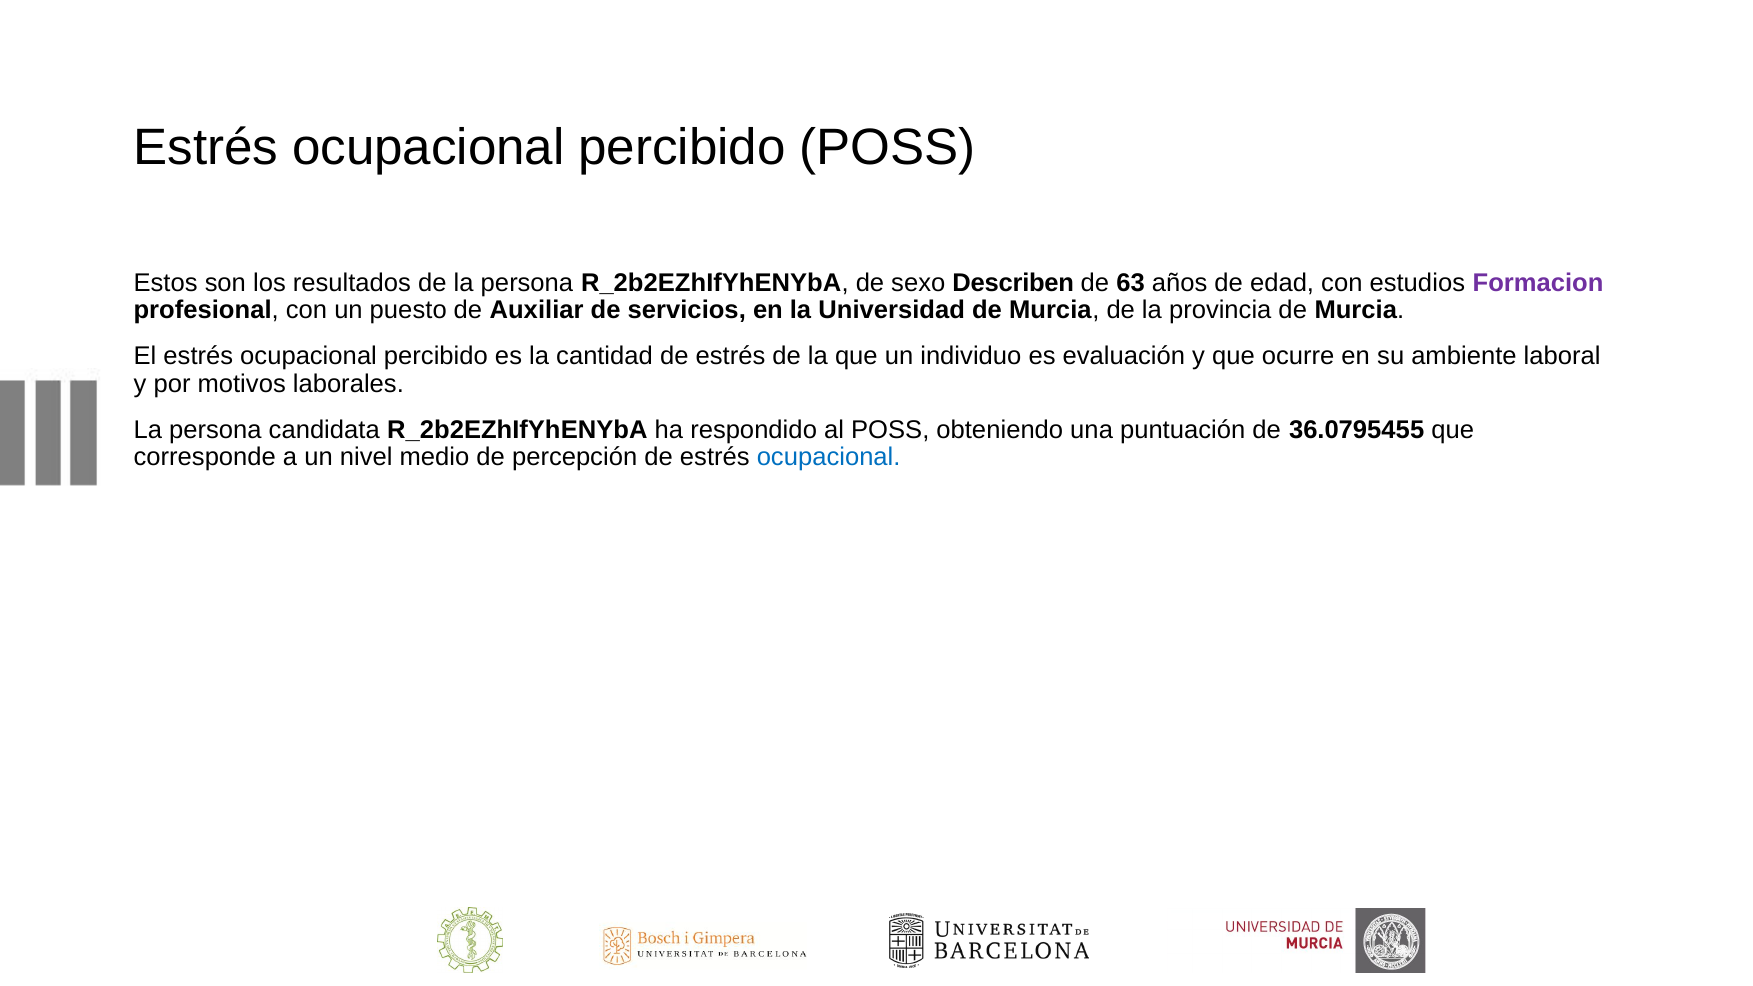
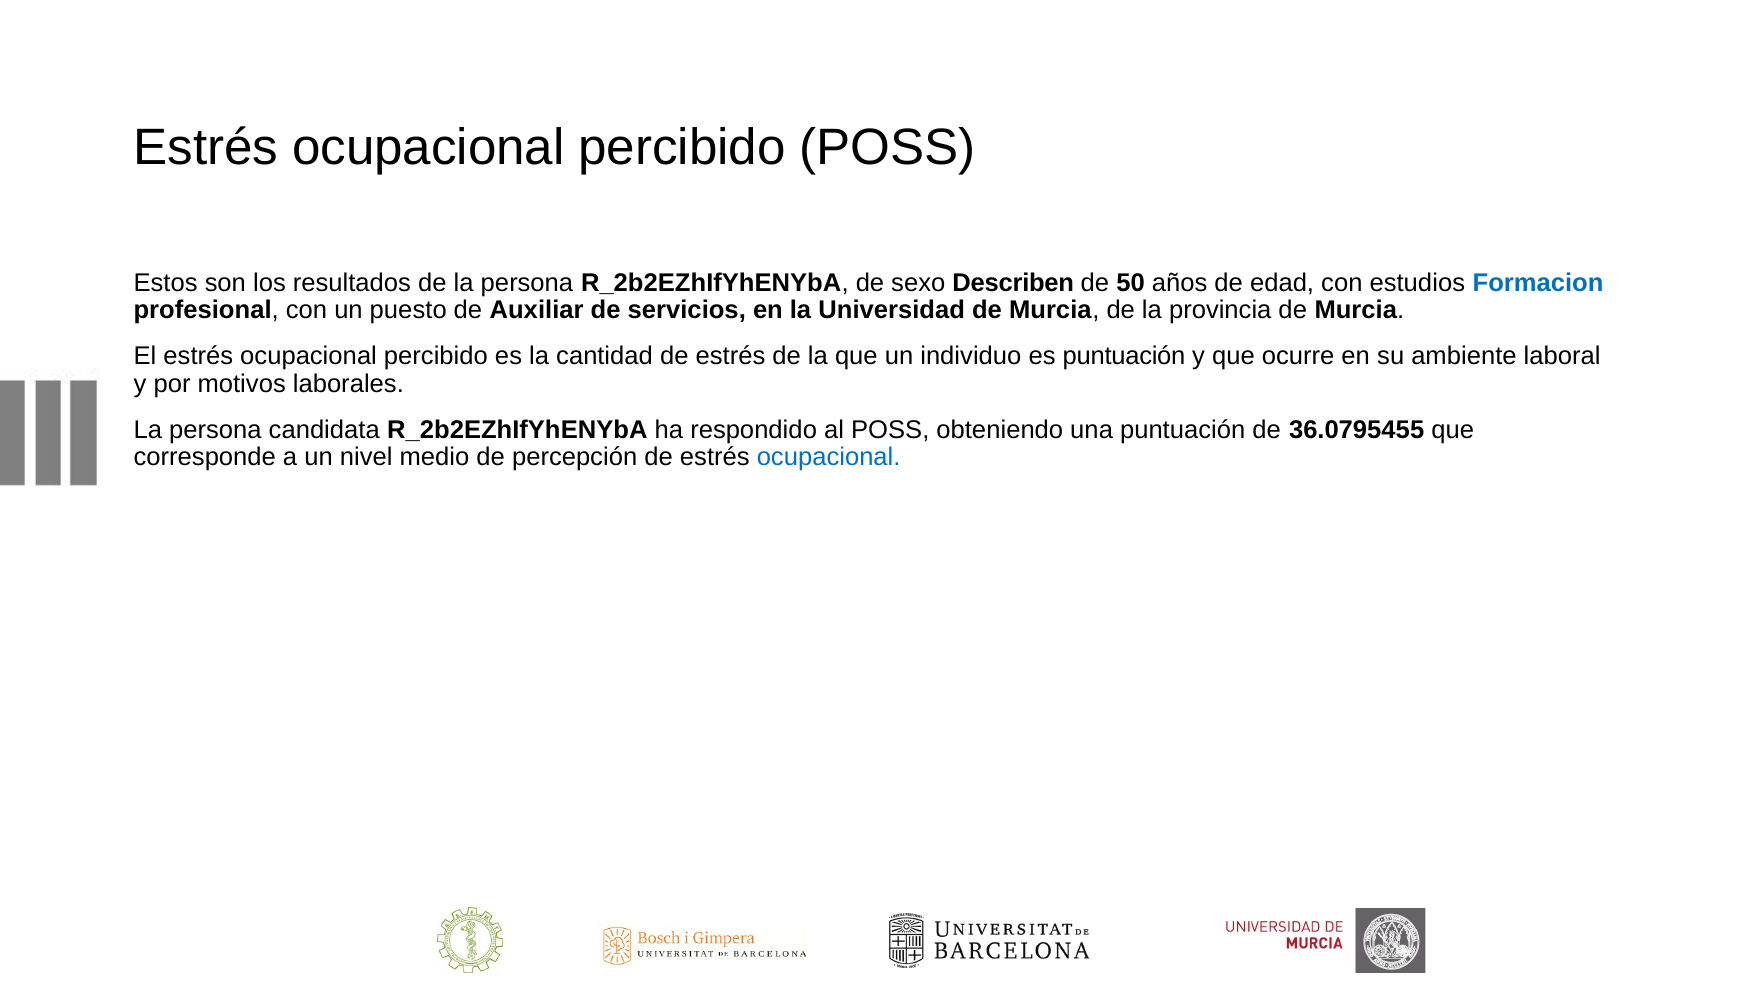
63: 63 -> 50
Formacion colour: purple -> blue
es evaluación: evaluación -> puntuación
